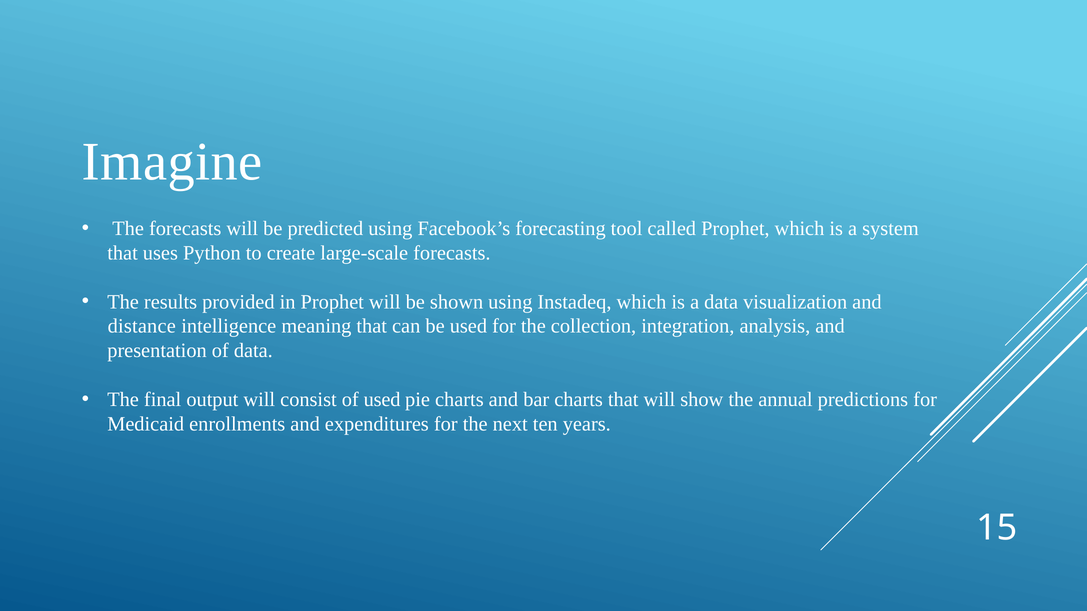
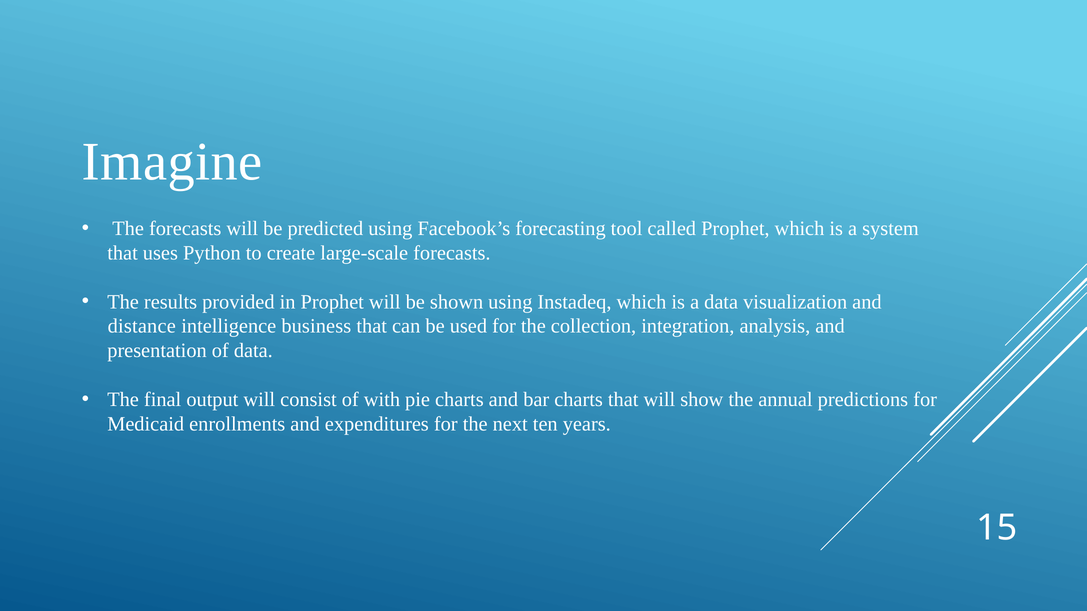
meaning: meaning -> business
of used: used -> with
